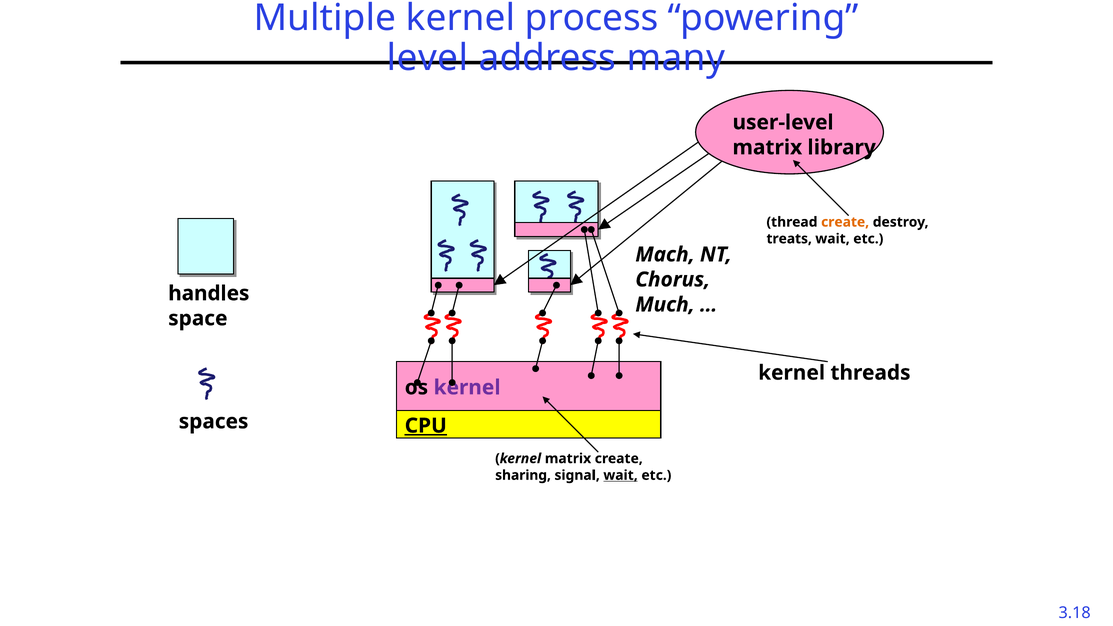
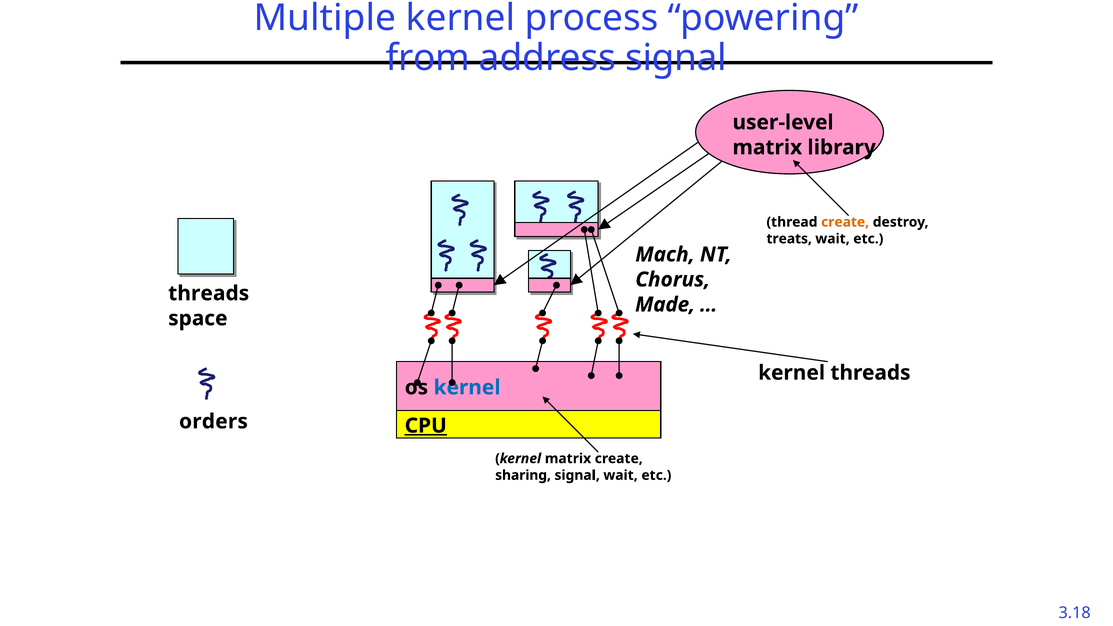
level: level -> from
address many: many -> signal
handles at (209, 293): handles -> threads
Much: Much -> Made
kernel at (467, 388) colour: purple -> blue
spaces: spaces -> orders
wait at (621, 475) underline: present -> none
